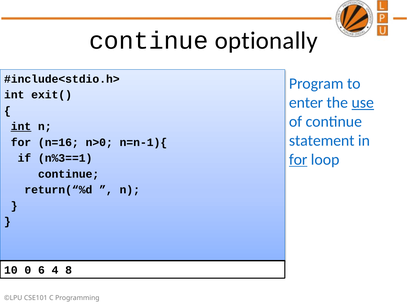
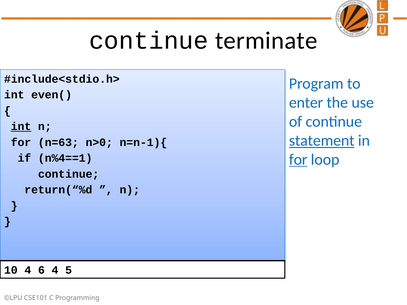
optionally: optionally -> terminate
exit(: exit( -> even(
use underline: present -> none
statement underline: none -> present
n=16: n=16 -> n=63
n%3==1: n%3==1 -> n%4==1
10 0: 0 -> 4
8: 8 -> 5
